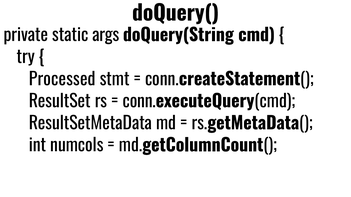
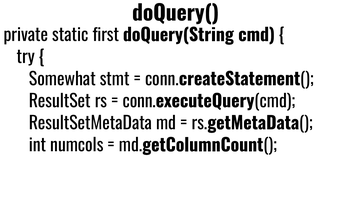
args: args -> first
Processed: Processed -> Somewhat
